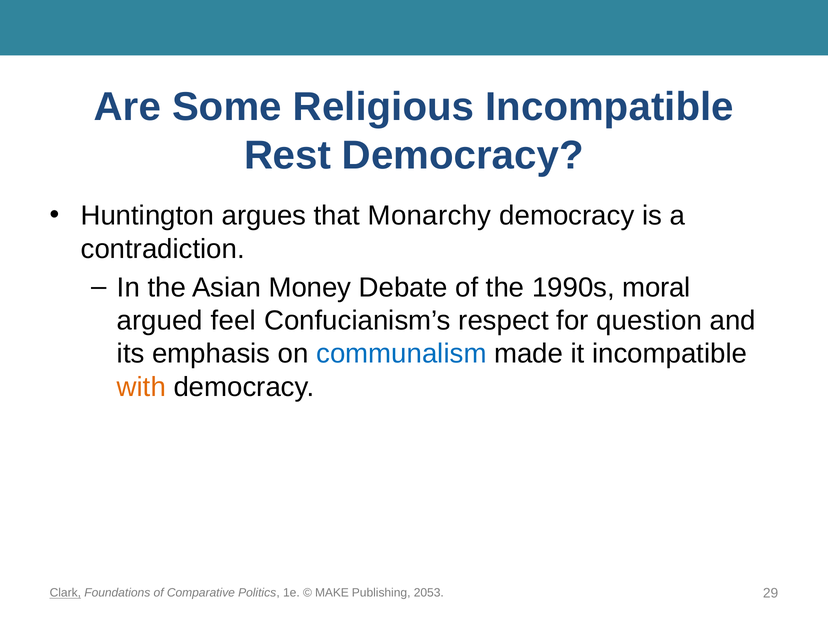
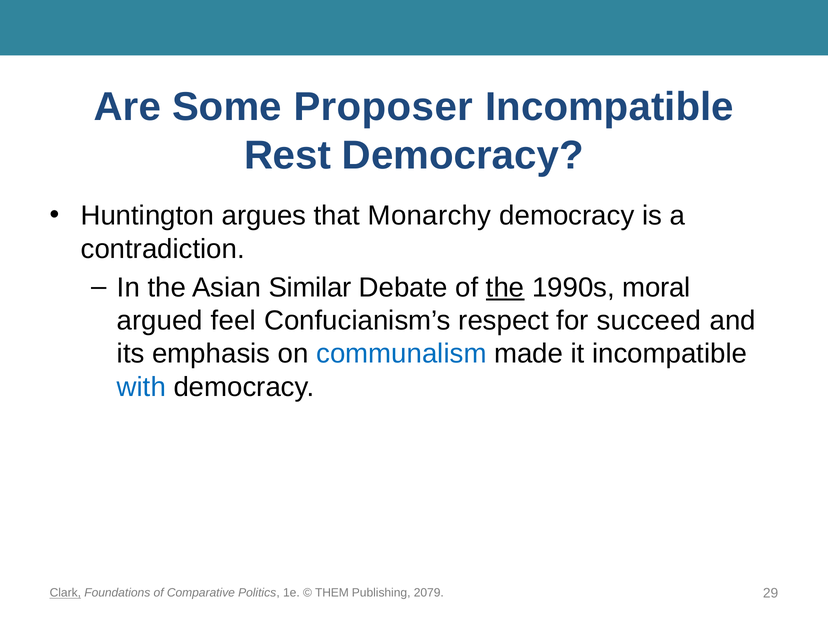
Religious: Religious -> Proposer
Money: Money -> Similar
the at (505, 288) underline: none -> present
question: question -> succeed
with colour: orange -> blue
MAKE: MAKE -> THEM
2053: 2053 -> 2079
